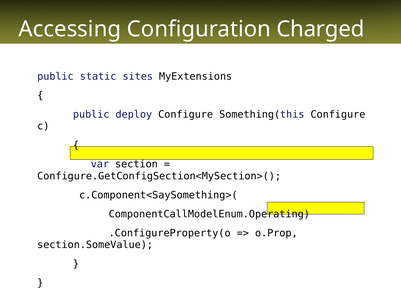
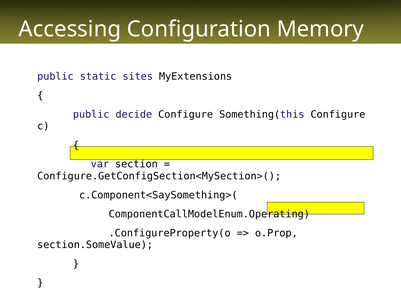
Charged: Charged -> Memory
deploy: deploy -> decide
